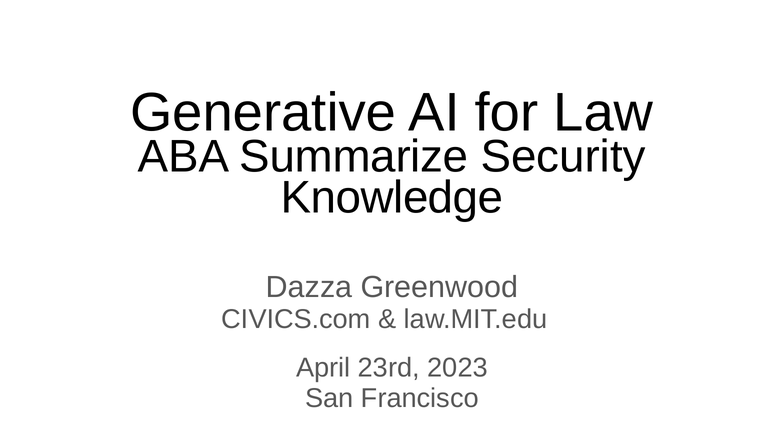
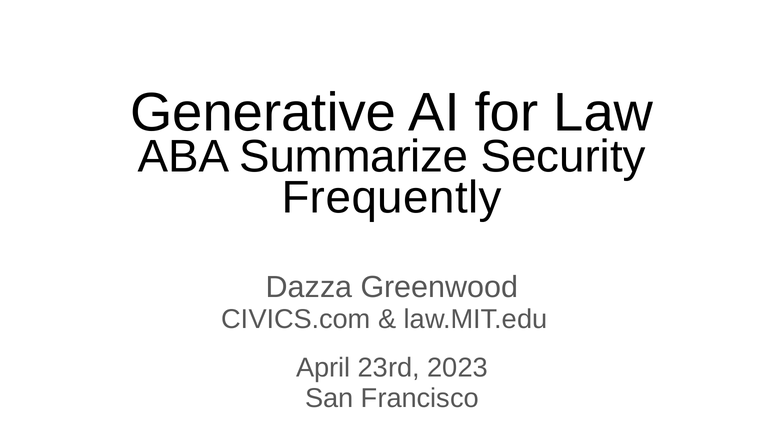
Knowledge: Knowledge -> Frequently
